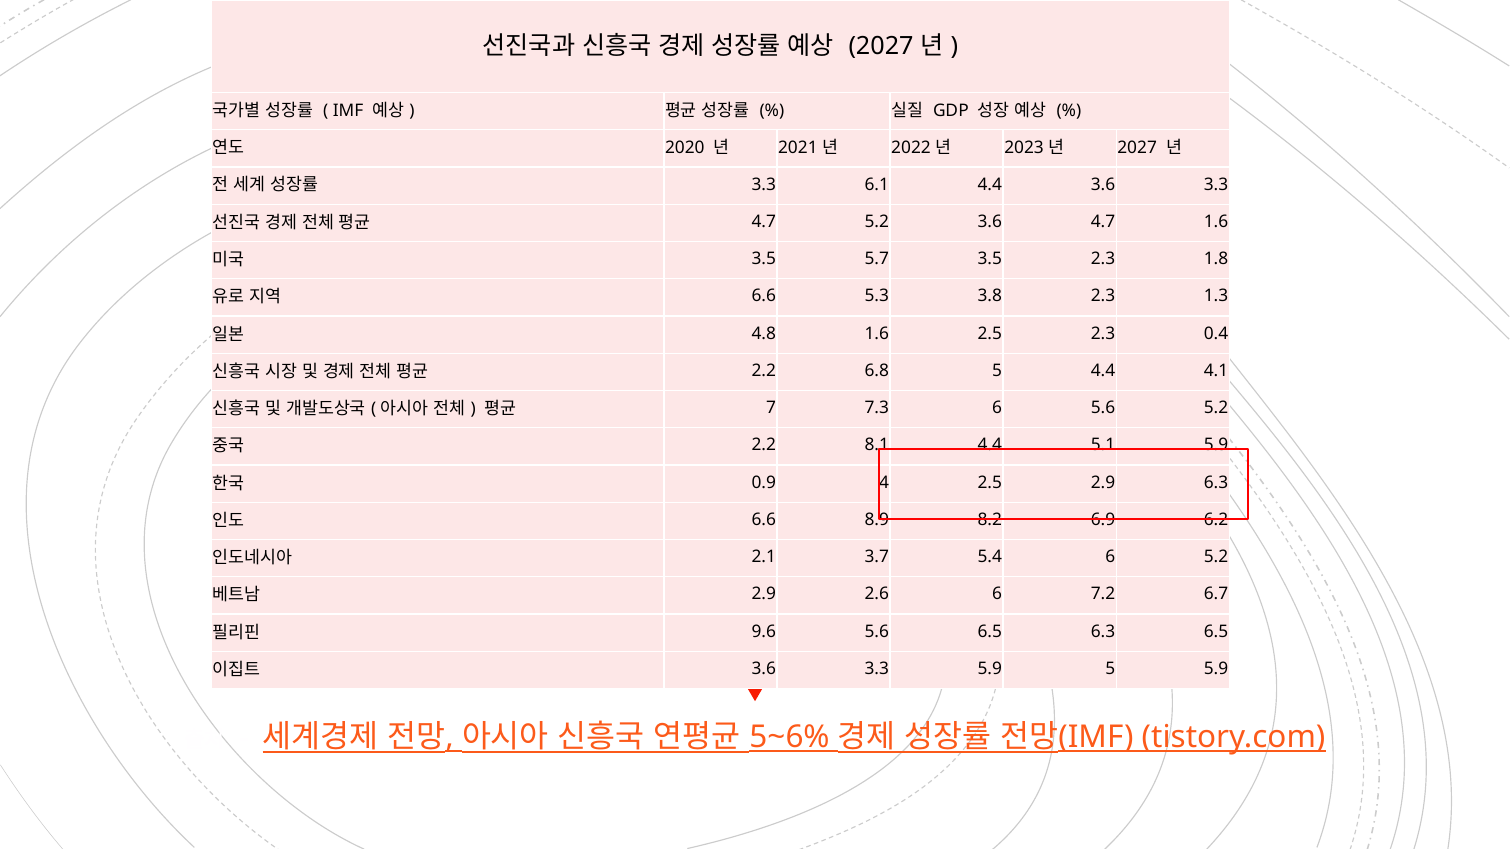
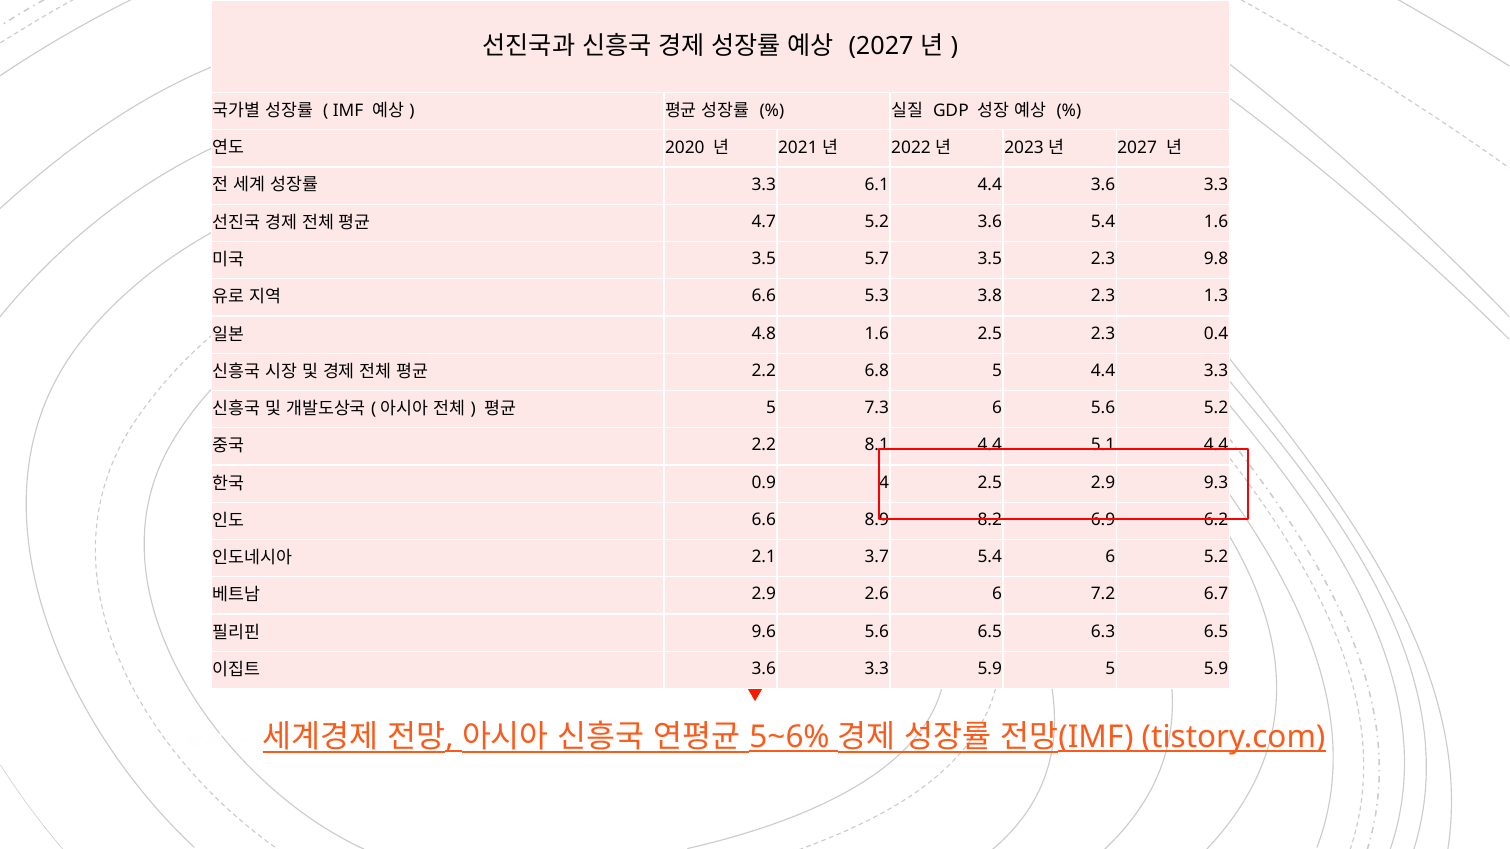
3.6 4.7: 4.7 -> 5.4
1.8: 1.8 -> 9.8
4.4 4.1: 4.1 -> 3.3
7 at (771, 408): 7 -> 5
5.1 5.9: 5.9 -> 4.4
2.9 6.3: 6.3 -> 9.3
